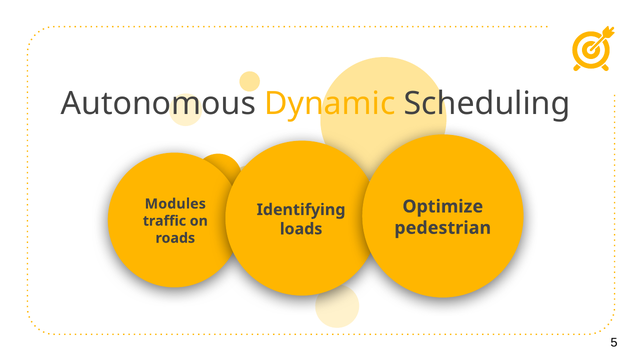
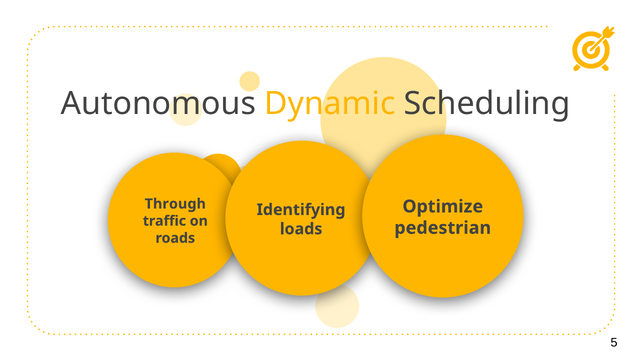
Modules: Modules -> Through
